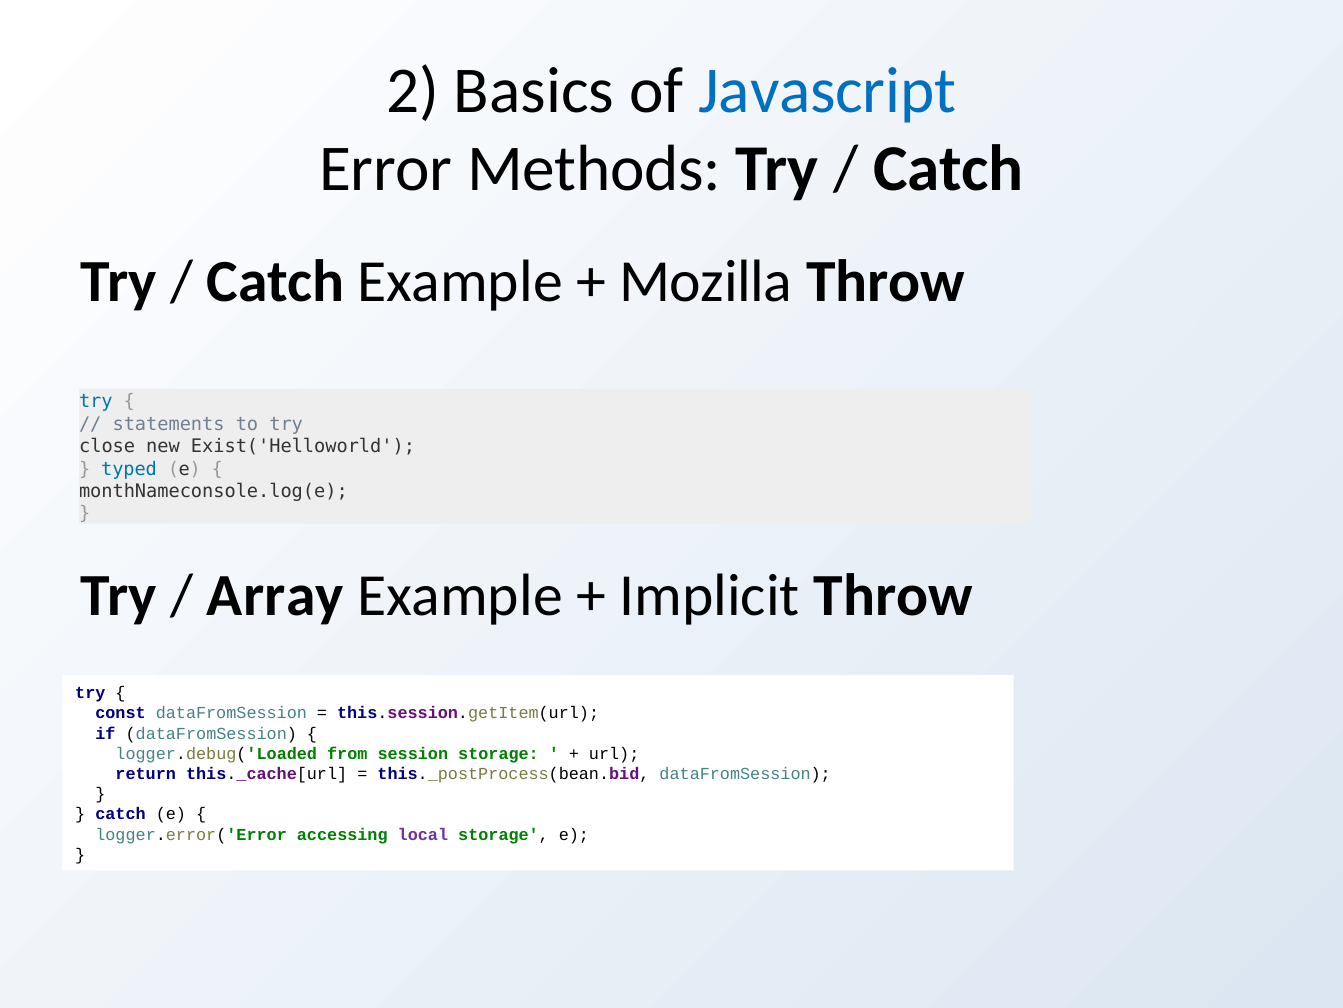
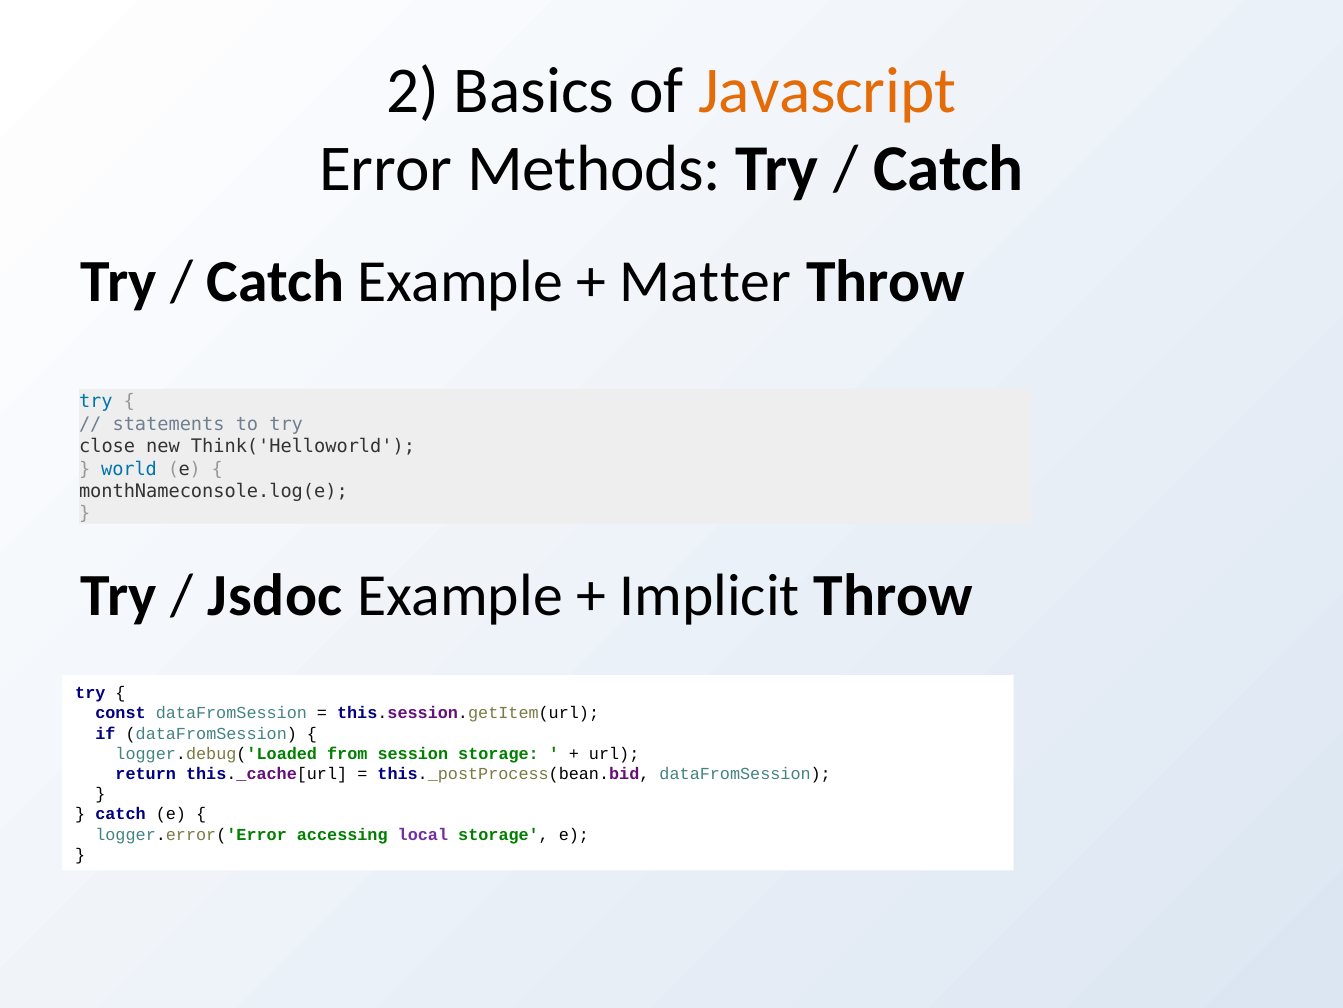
Javascript colour: blue -> orange
Mozilla: Mozilla -> Matter
Exist('Helloworld: Exist('Helloworld -> Think('Helloworld
typed: typed -> world
Array: Array -> Jsdoc
